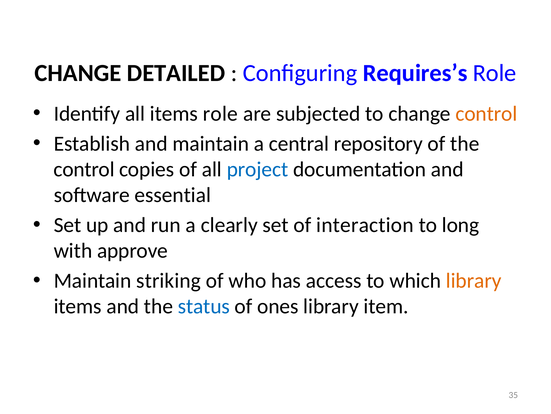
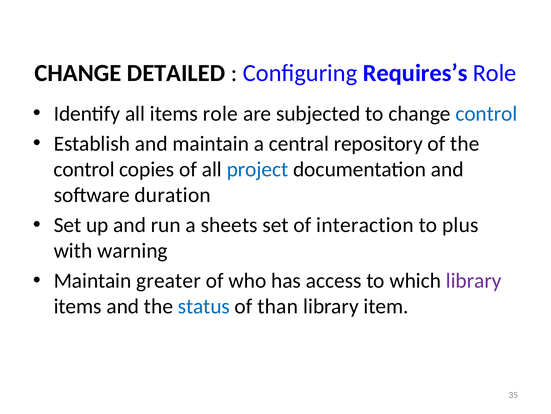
control at (486, 113) colour: orange -> blue
essential: essential -> duration
clearly: clearly -> sheets
long: long -> plus
approve: approve -> warning
striking: striking -> greater
library at (474, 280) colour: orange -> purple
ones: ones -> than
